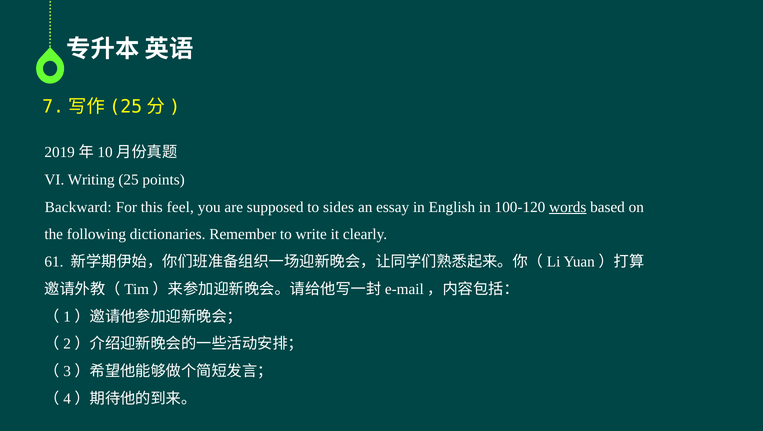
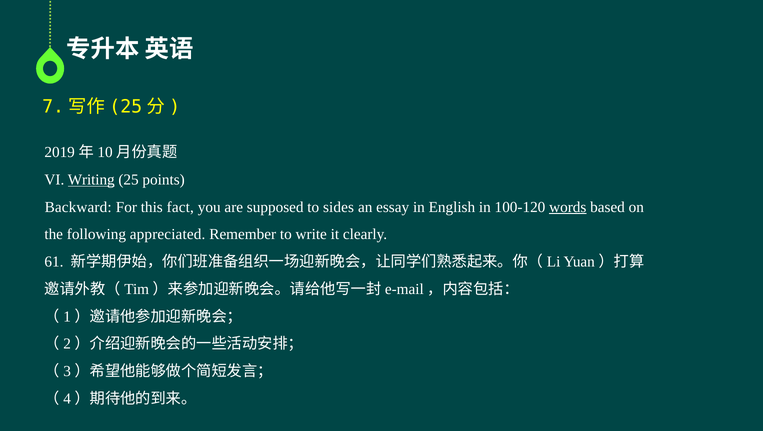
Writing underline: none -> present
feel: feel -> fact
dictionaries: dictionaries -> appreciated
